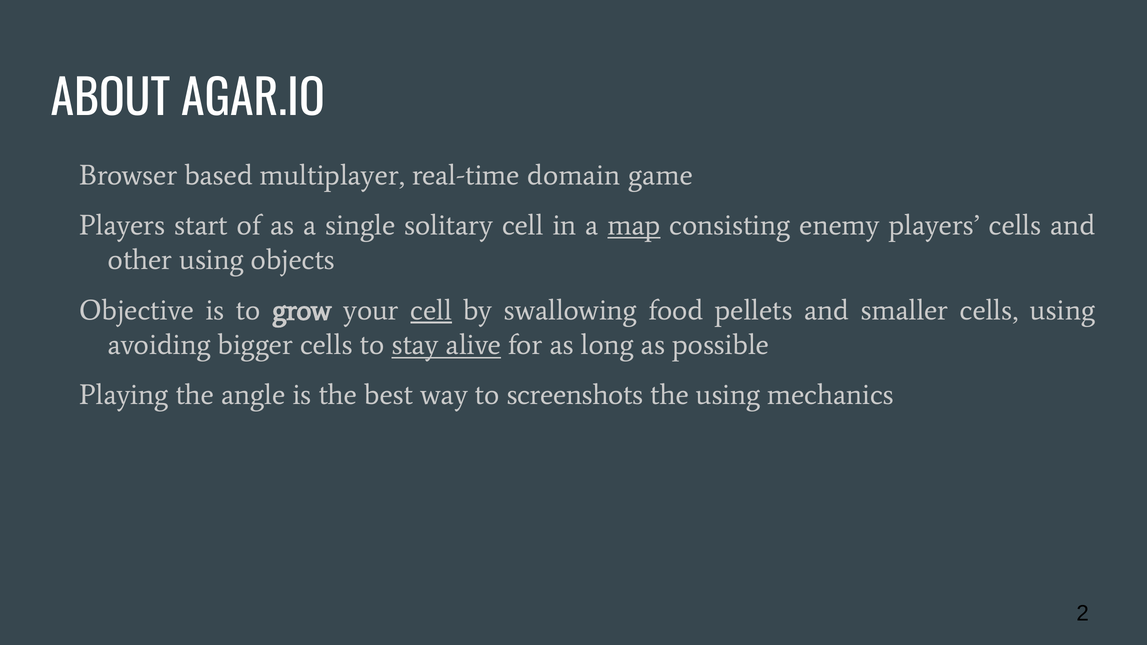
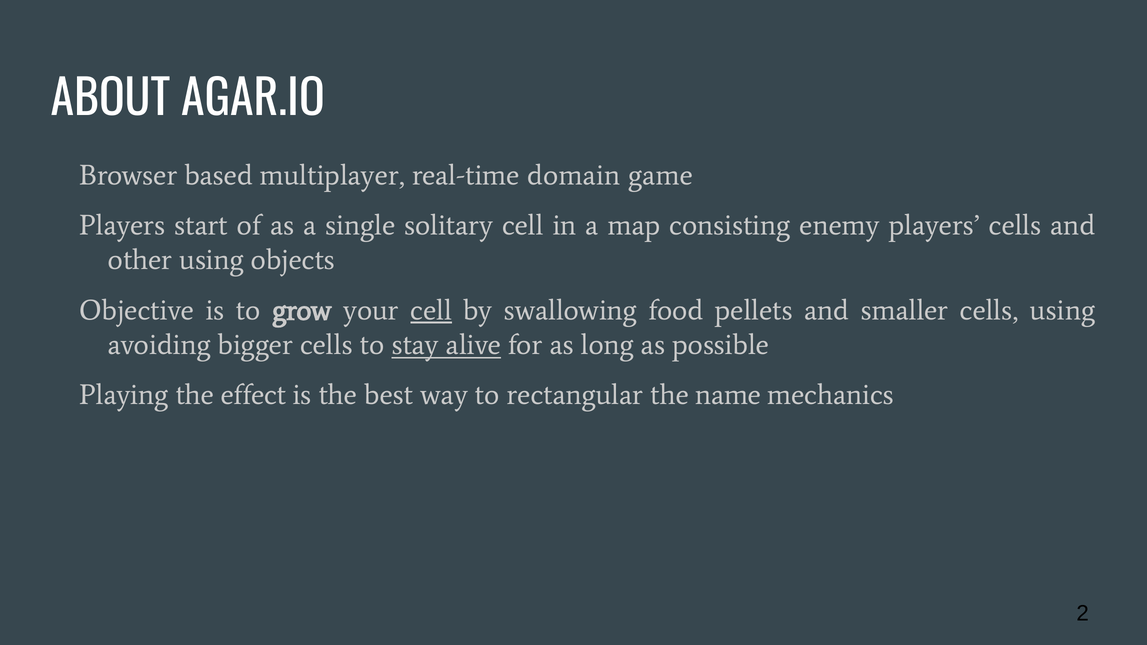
map underline: present -> none
angle: angle -> effect
screenshots: screenshots -> rectangular
the using: using -> name
